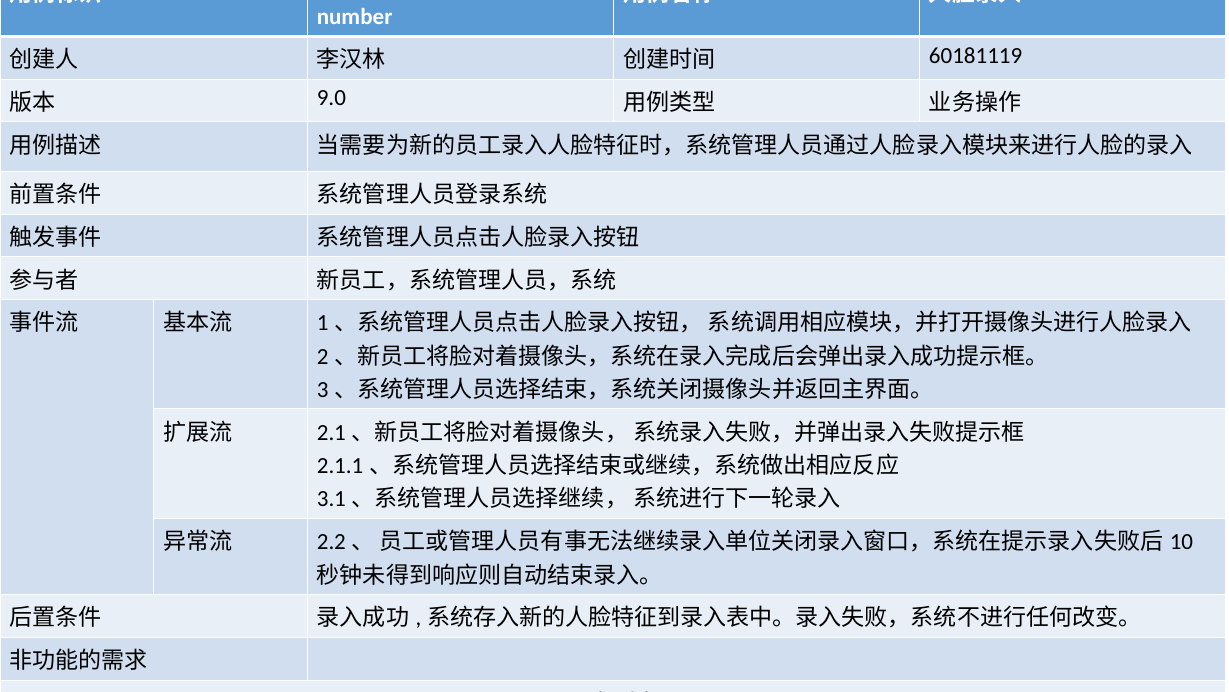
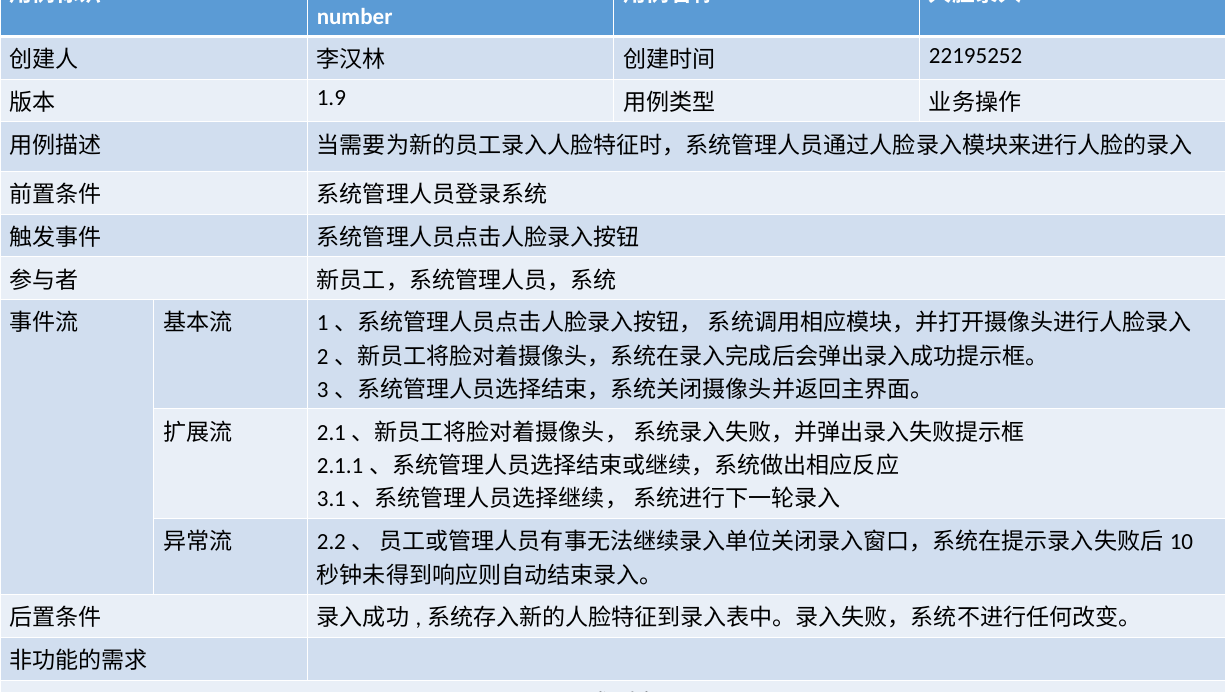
60181119: 60181119 -> 22195252
9.0: 9.0 -> 1.9
